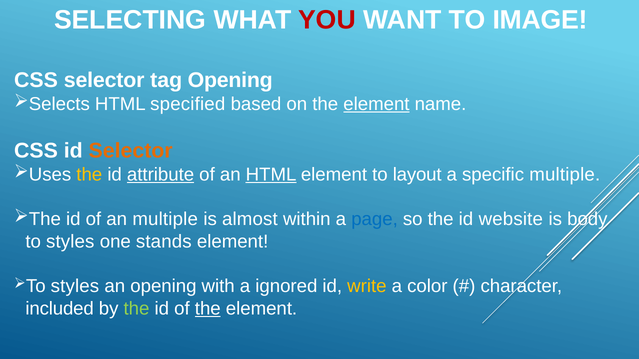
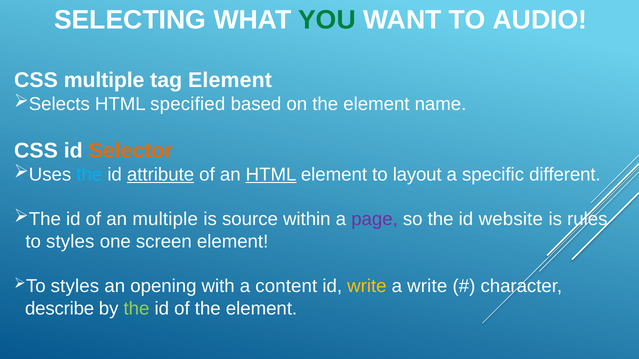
YOU colour: red -> green
IMAGE: IMAGE -> AUDIO
CSS selector: selector -> multiple
tag Opening: Opening -> Element
element at (376, 104) underline: present -> none
the at (89, 175) colour: yellow -> light blue
specific multiple: multiple -> different
almost: almost -> source
page colour: blue -> purple
body: body -> rules
stands: stands -> screen
ignored: ignored -> content
a color: color -> write
included: included -> describe
the at (208, 309) underline: present -> none
